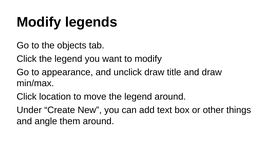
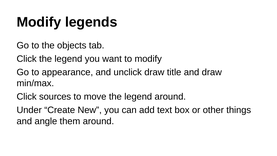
location: location -> sources
